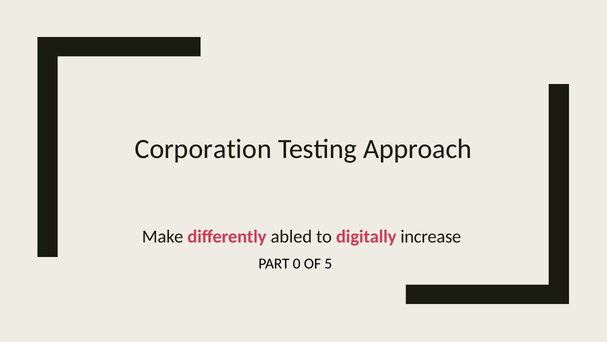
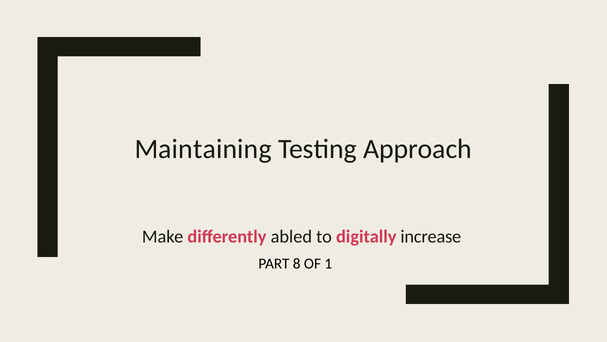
Corporation: Corporation -> Maintaining
0: 0 -> 8
5: 5 -> 1
